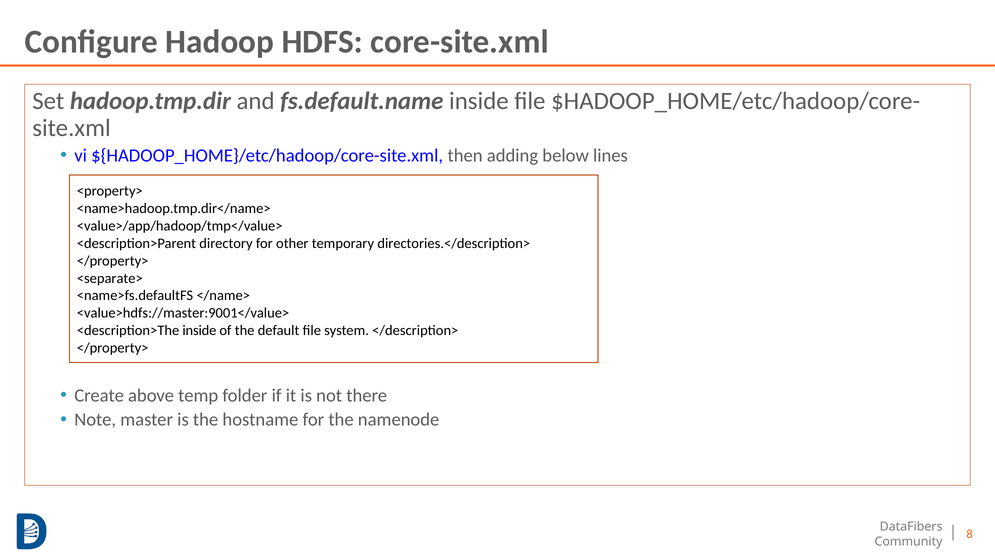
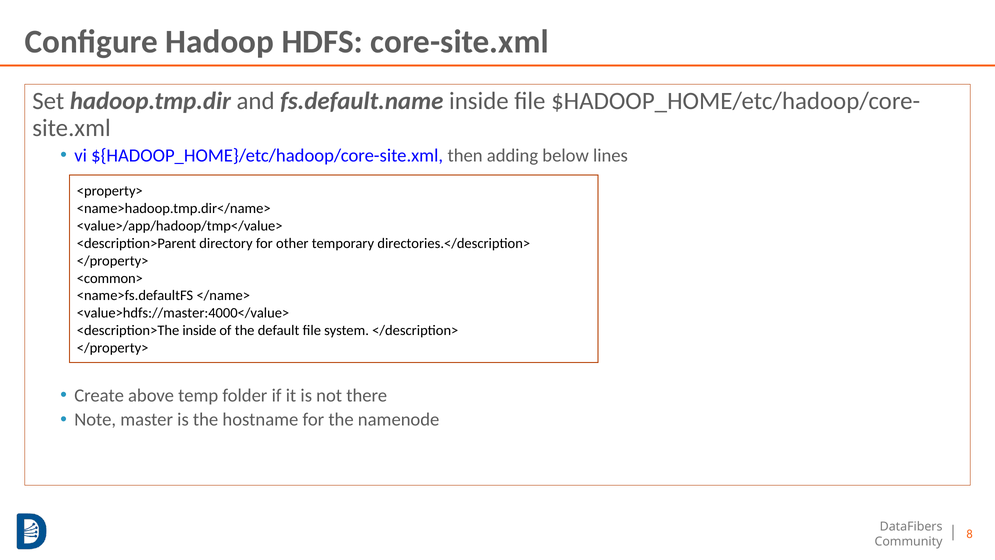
<separate>: <separate> -> <common>
<value>hdfs://master:9001</value>: <value>hdfs://master:9001</value> -> <value>hdfs://master:4000</value>
